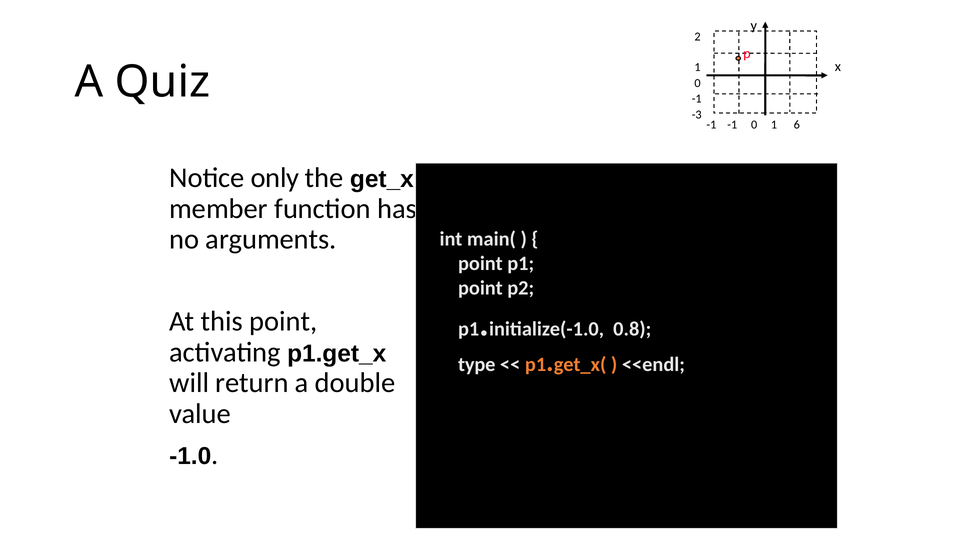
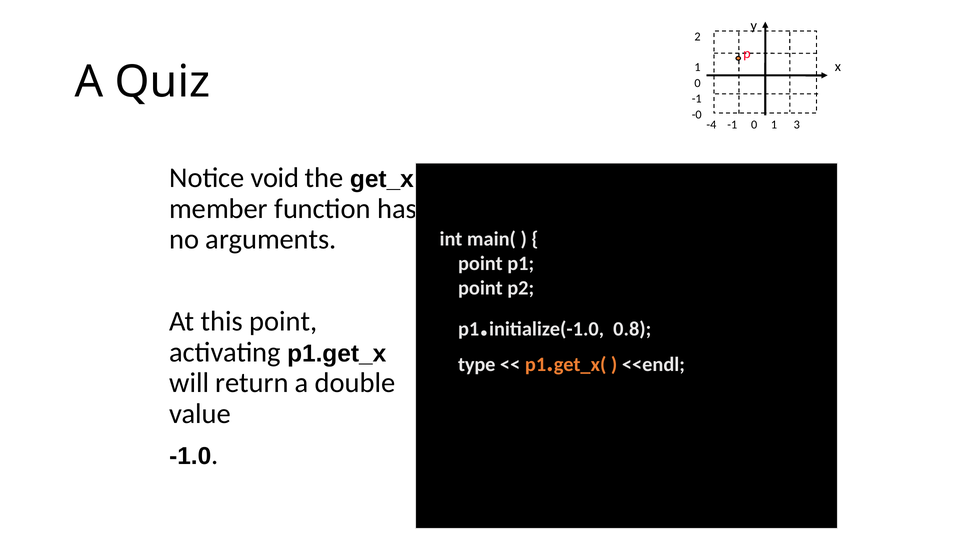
-3: -3 -> -0
-1 at (711, 125): -1 -> -4
6: 6 -> 3
only: only -> void
